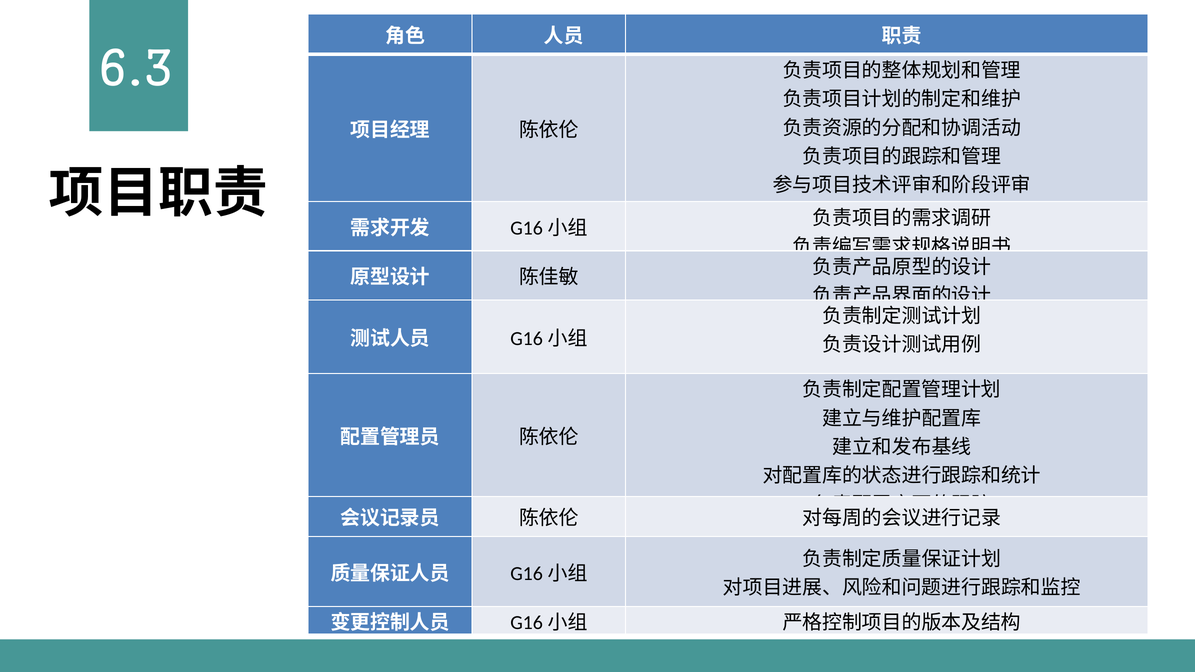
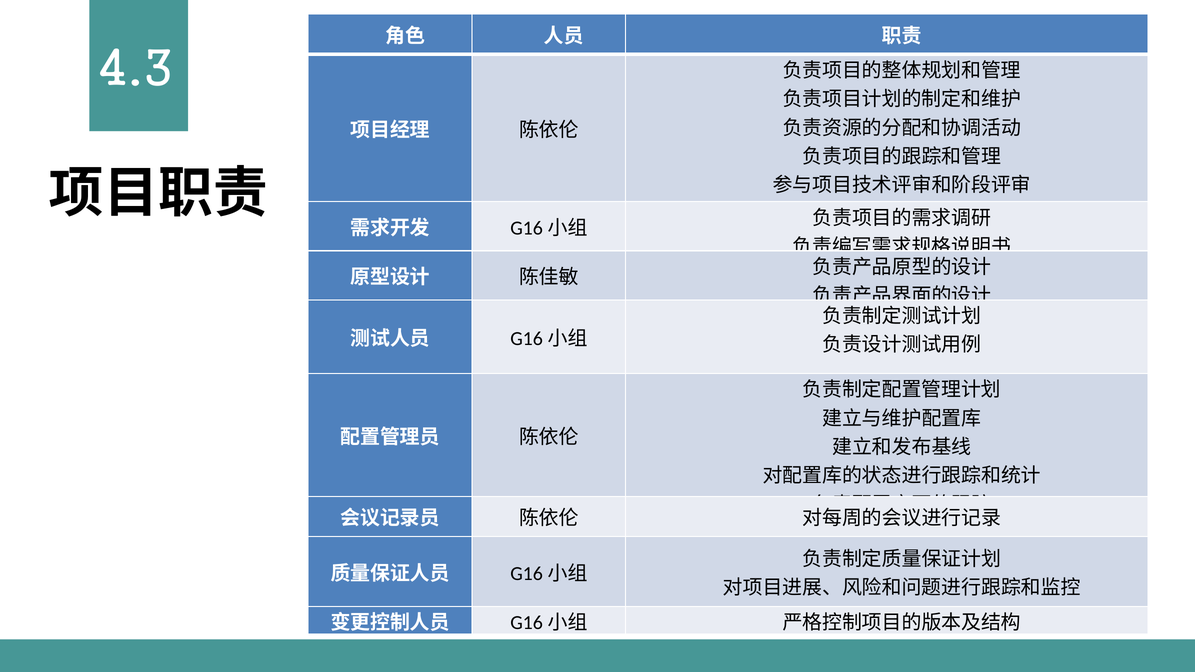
6.3: 6.3 -> 4.3
